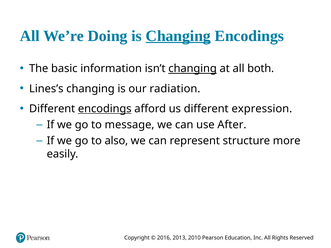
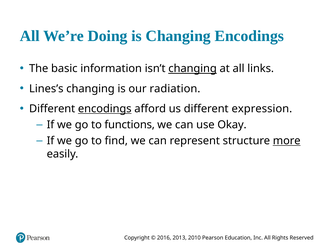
Changing at (178, 36) underline: present -> none
both: both -> links
message: message -> functions
After: After -> Okay
also: also -> find
more underline: none -> present
